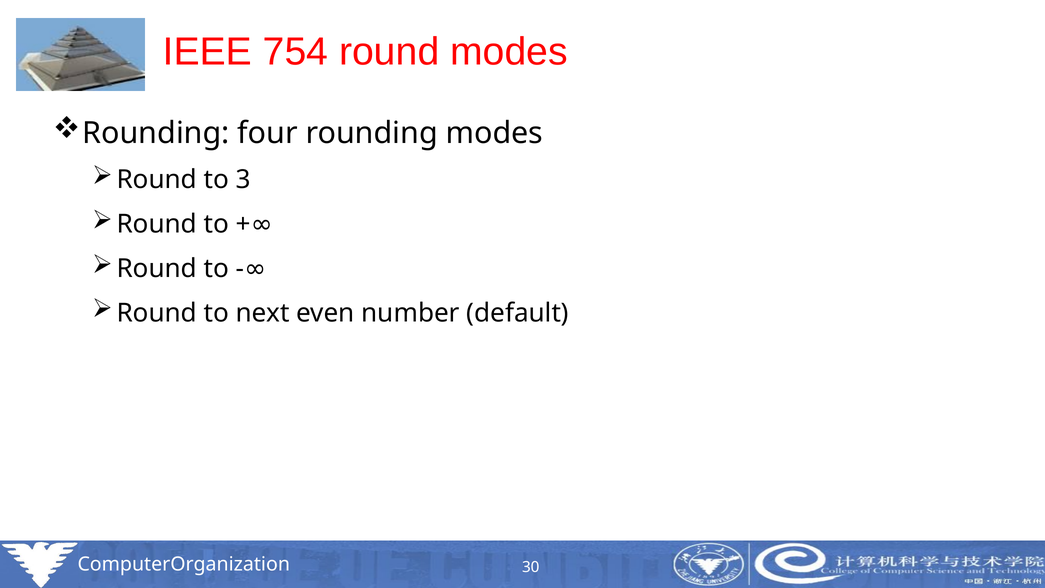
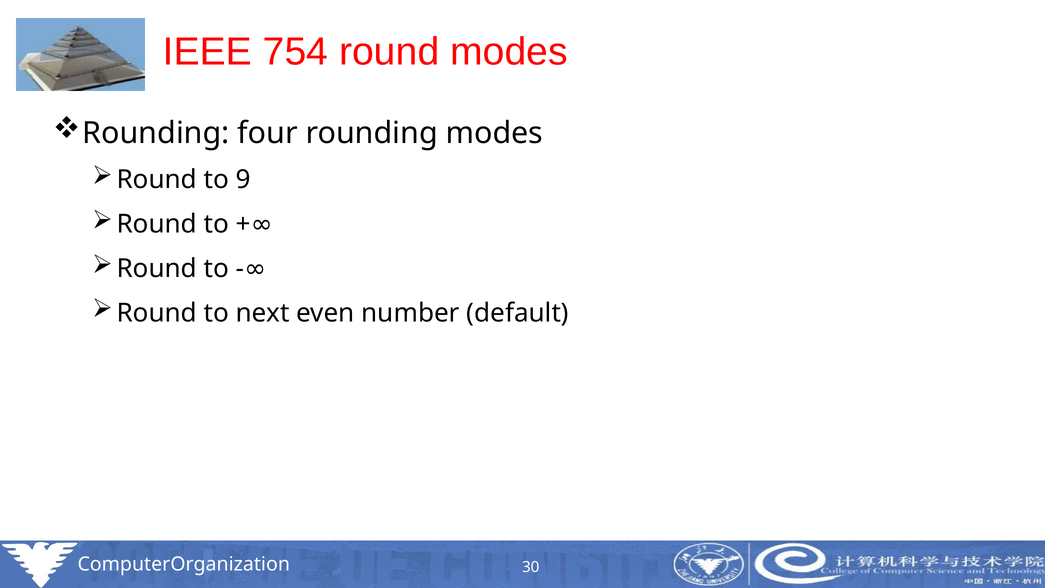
3: 3 -> 9
